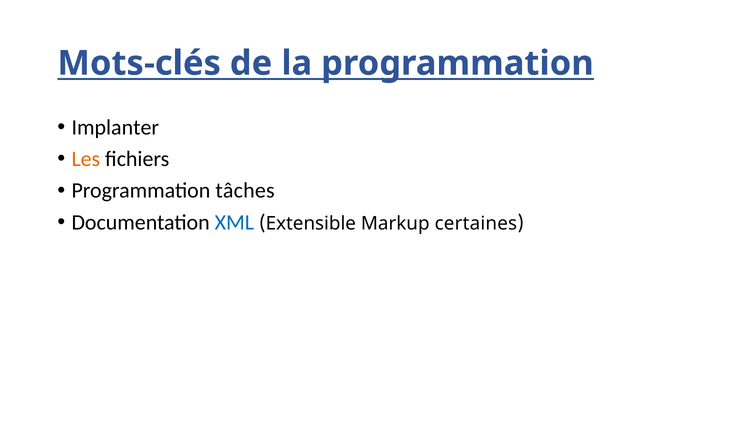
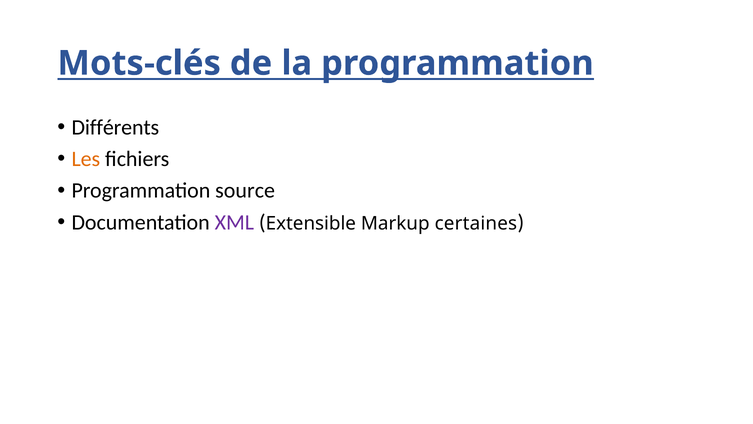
Implanter: Implanter -> Différents
tâches: tâches -> source
XML colour: blue -> purple
